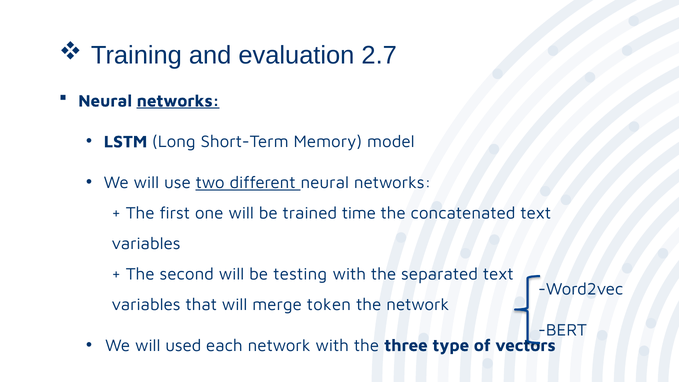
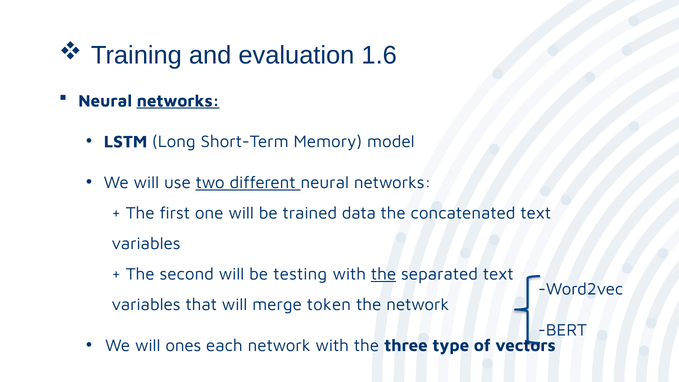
2.7: 2.7 -> 1.6
time: time -> data
the at (384, 274) underline: none -> present
used: used -> ones
